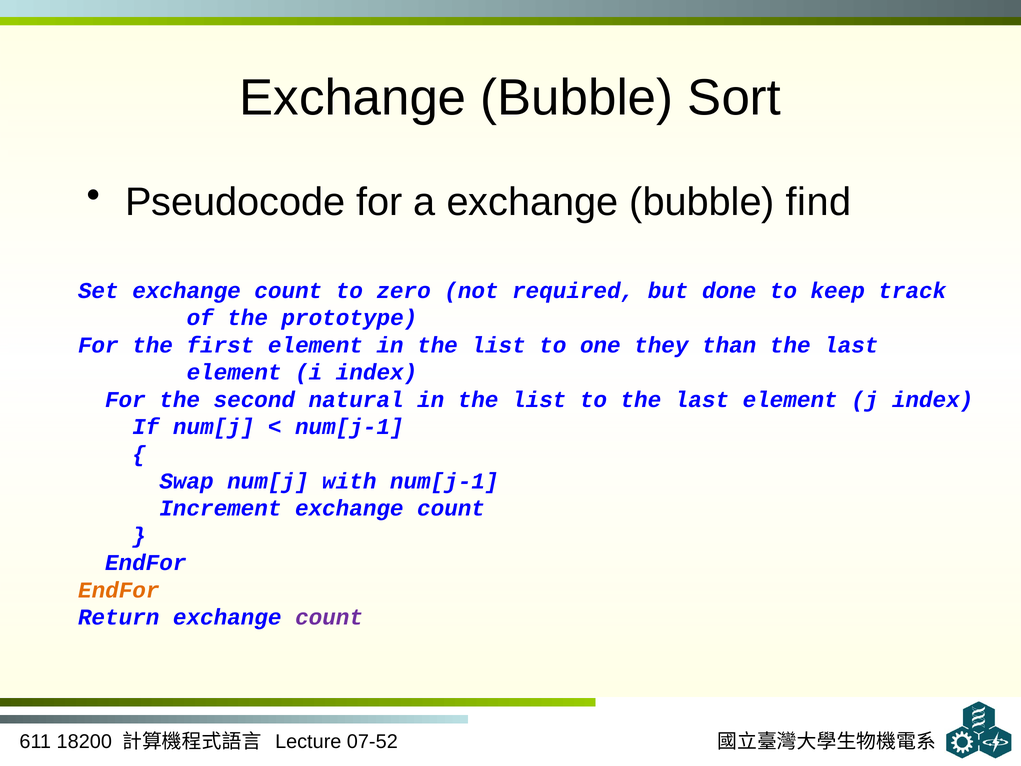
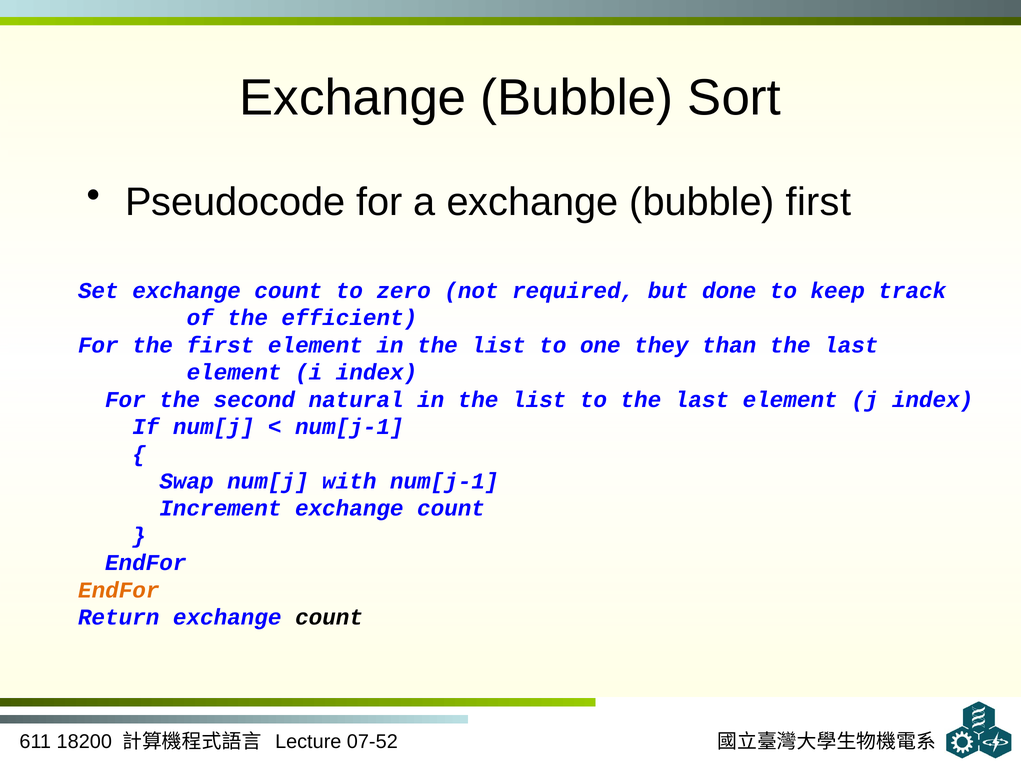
bubble find: find -> first
prototype: prototype -> efficient
count at (329, 617) colour: purple -> black
